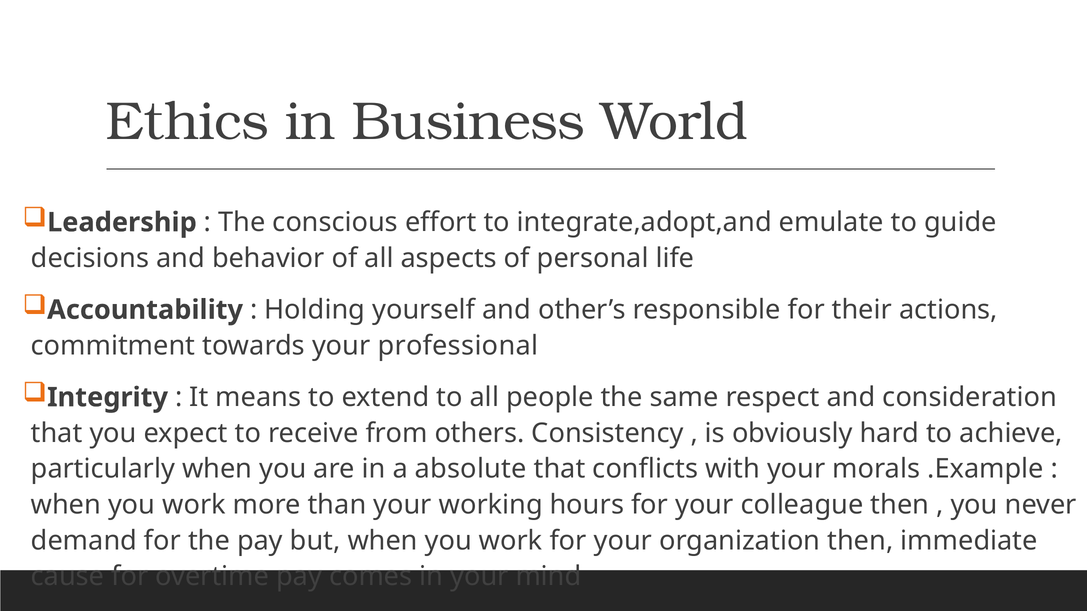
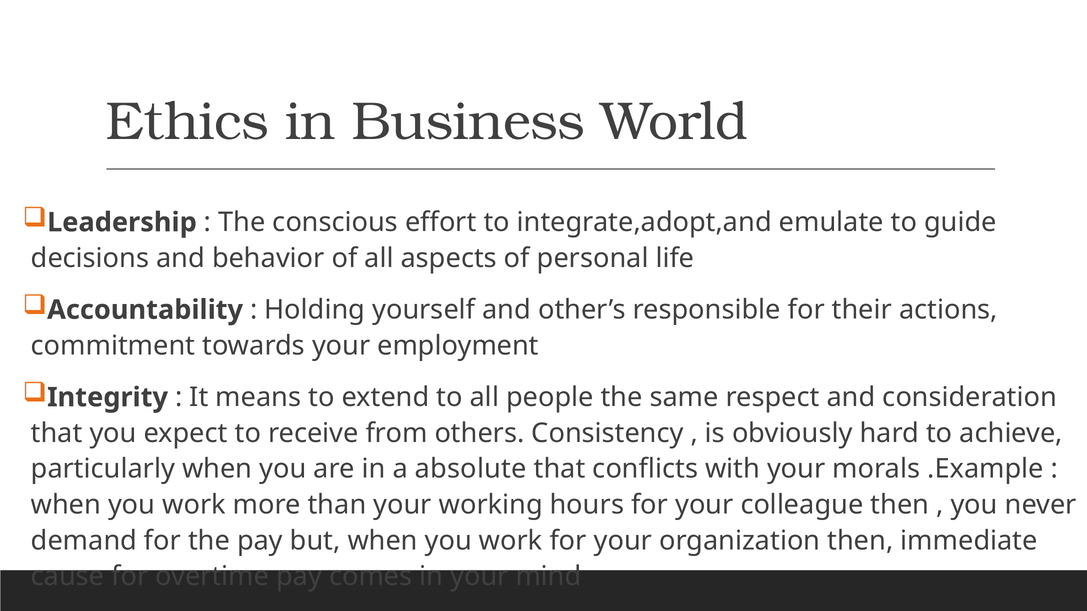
professional: professional -> employment
